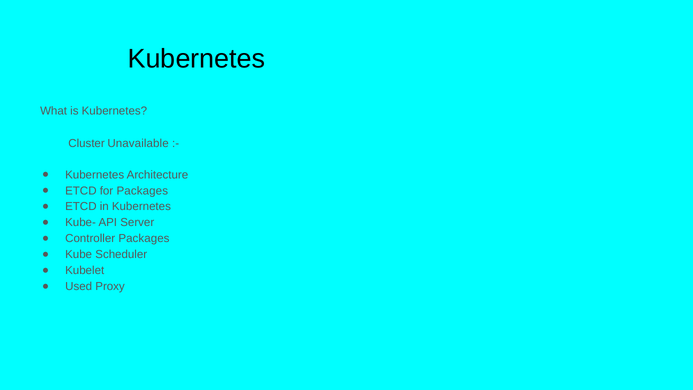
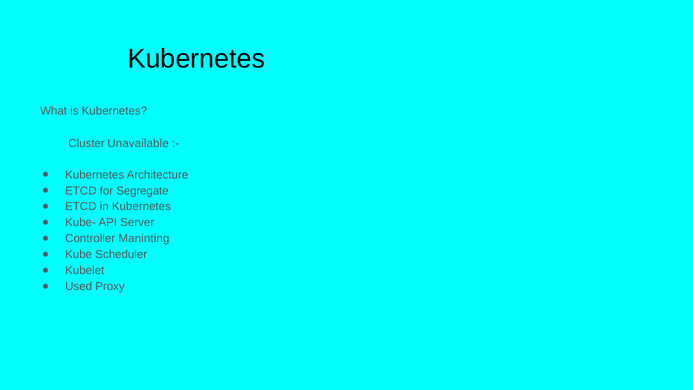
for Packages: Packages -> Segregate
Controller Packages: Packages -> Maninting
